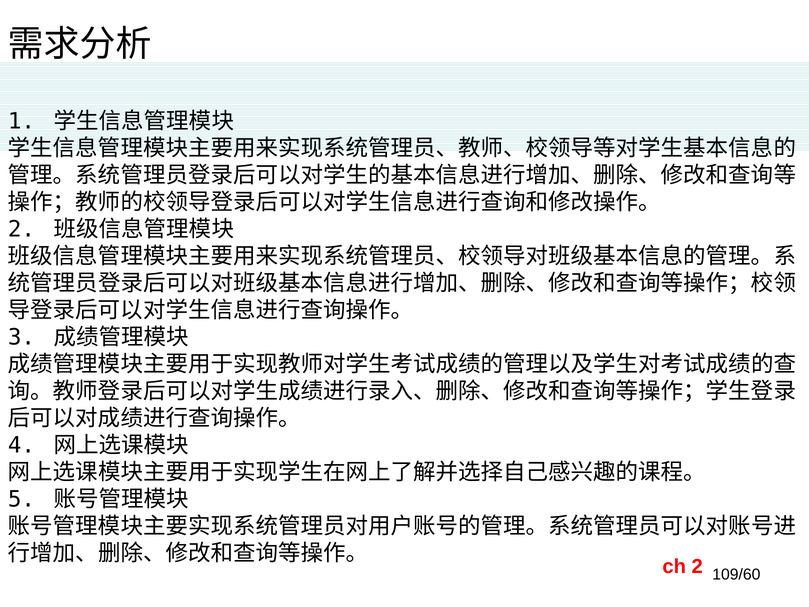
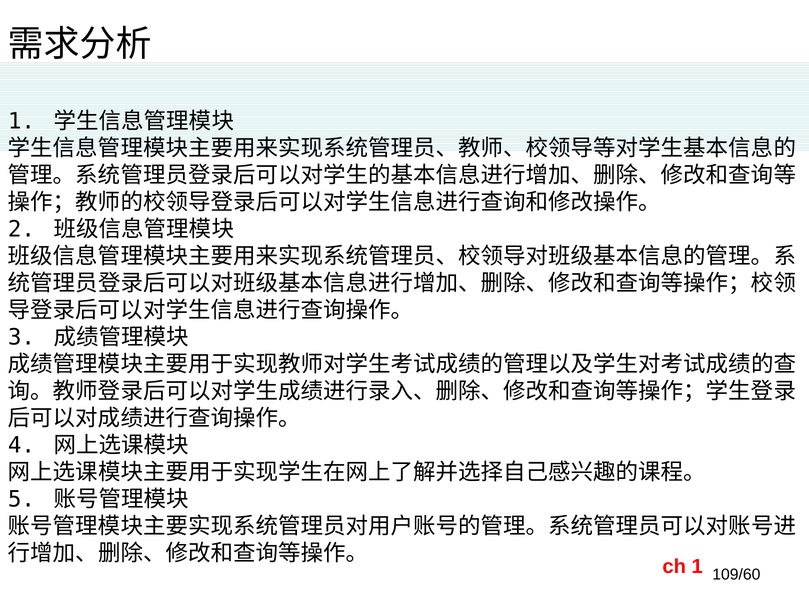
ch 2: 2 -> 1
